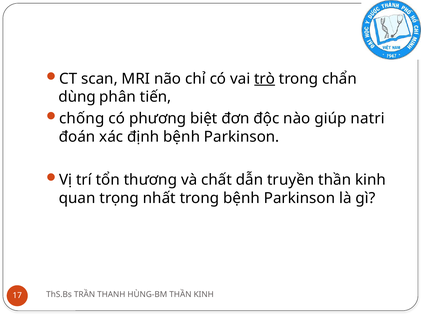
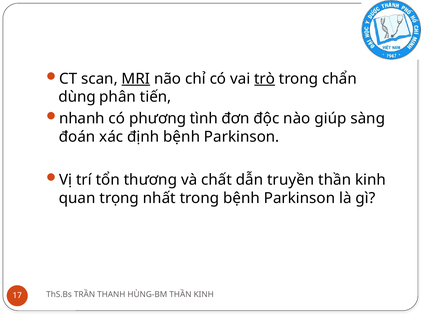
MRI underline: none -> present
chống: chống -> nhanh
biệt: biệt -> tình
natri: natri -> sàng
